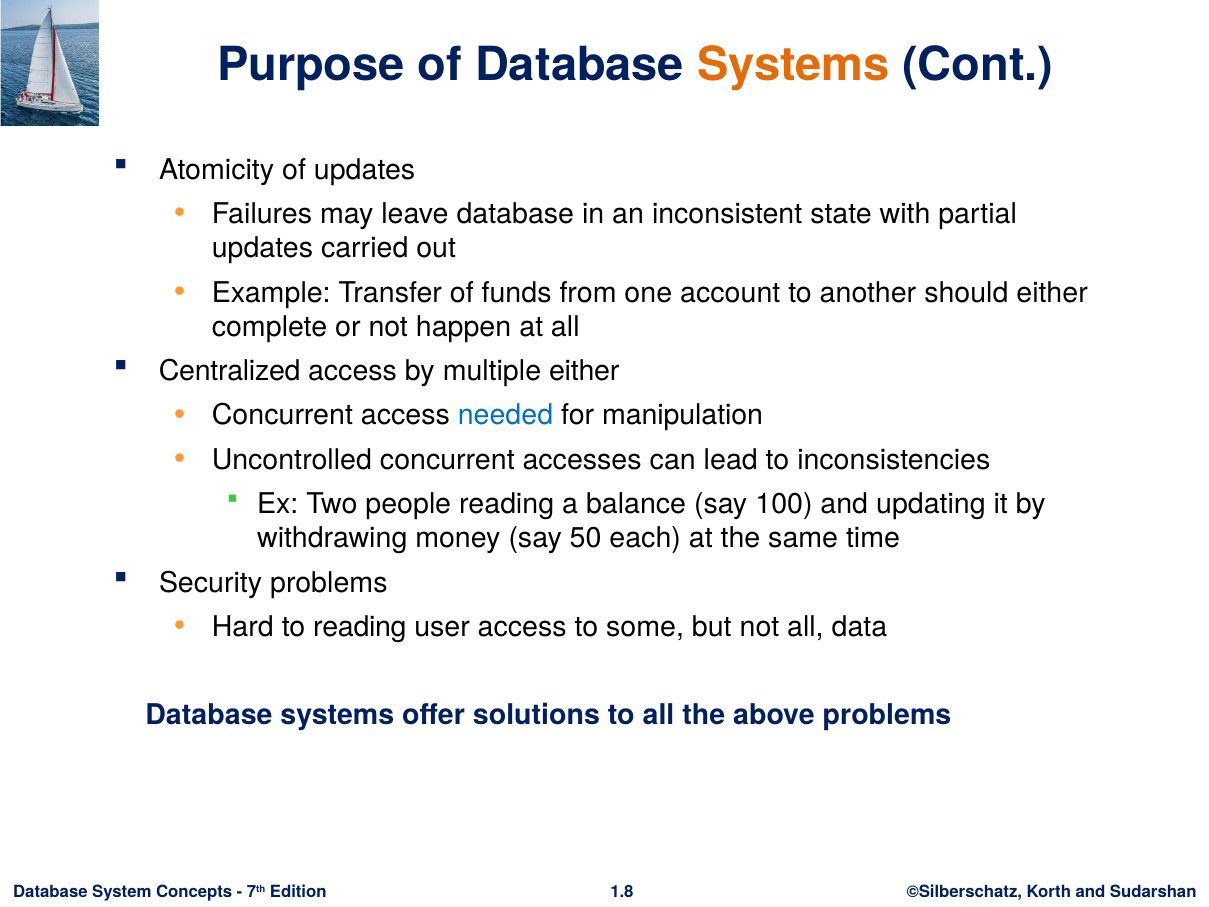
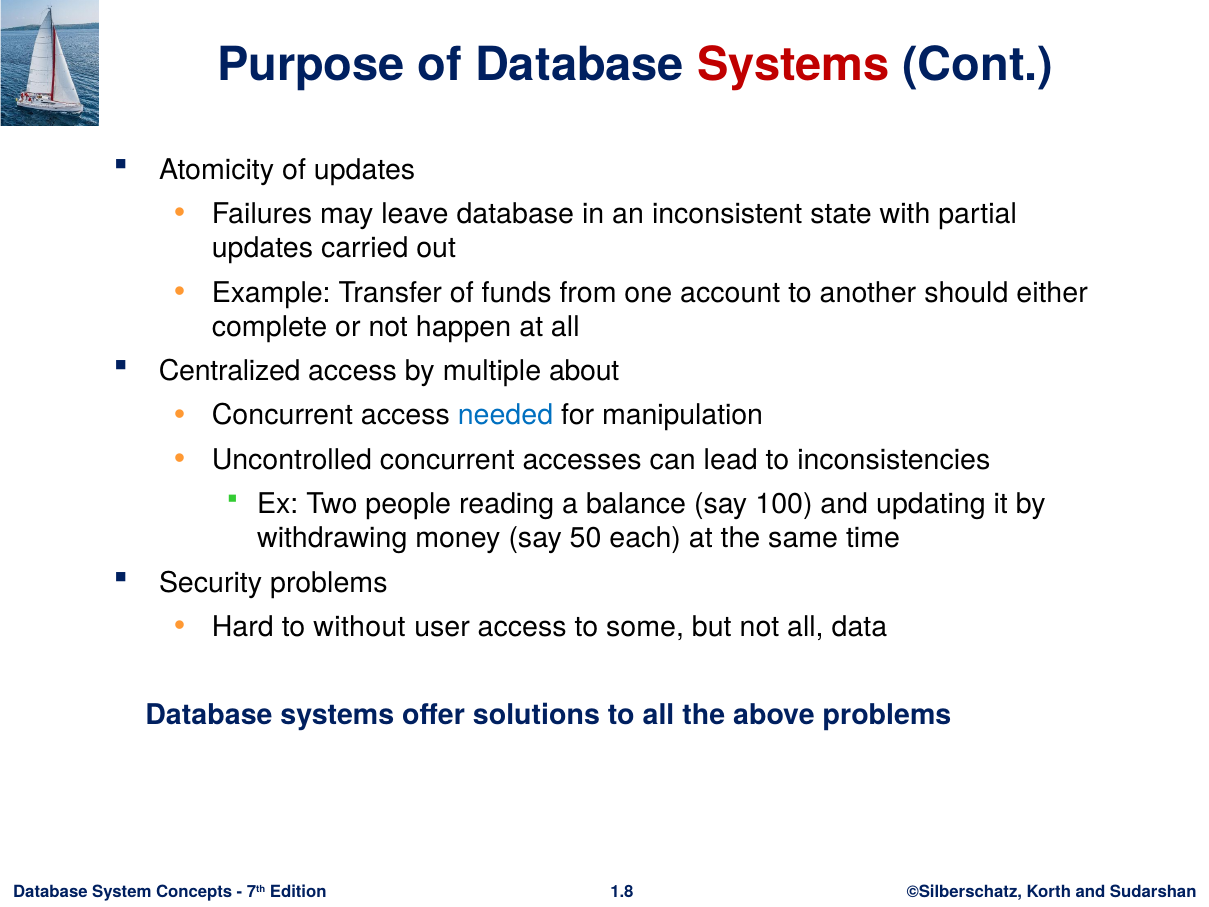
Systems at (793, 65) colour: orange -> red
multiple either: either -> about
to reading: reading -> without
